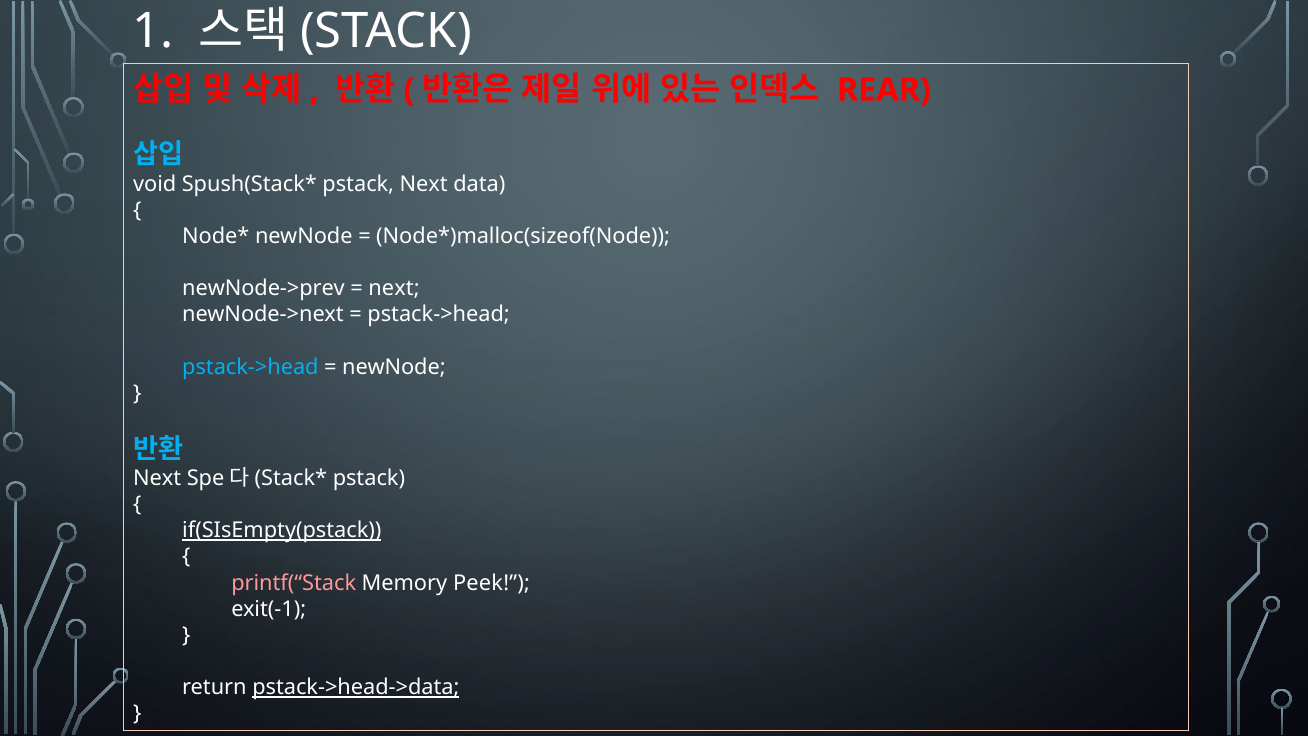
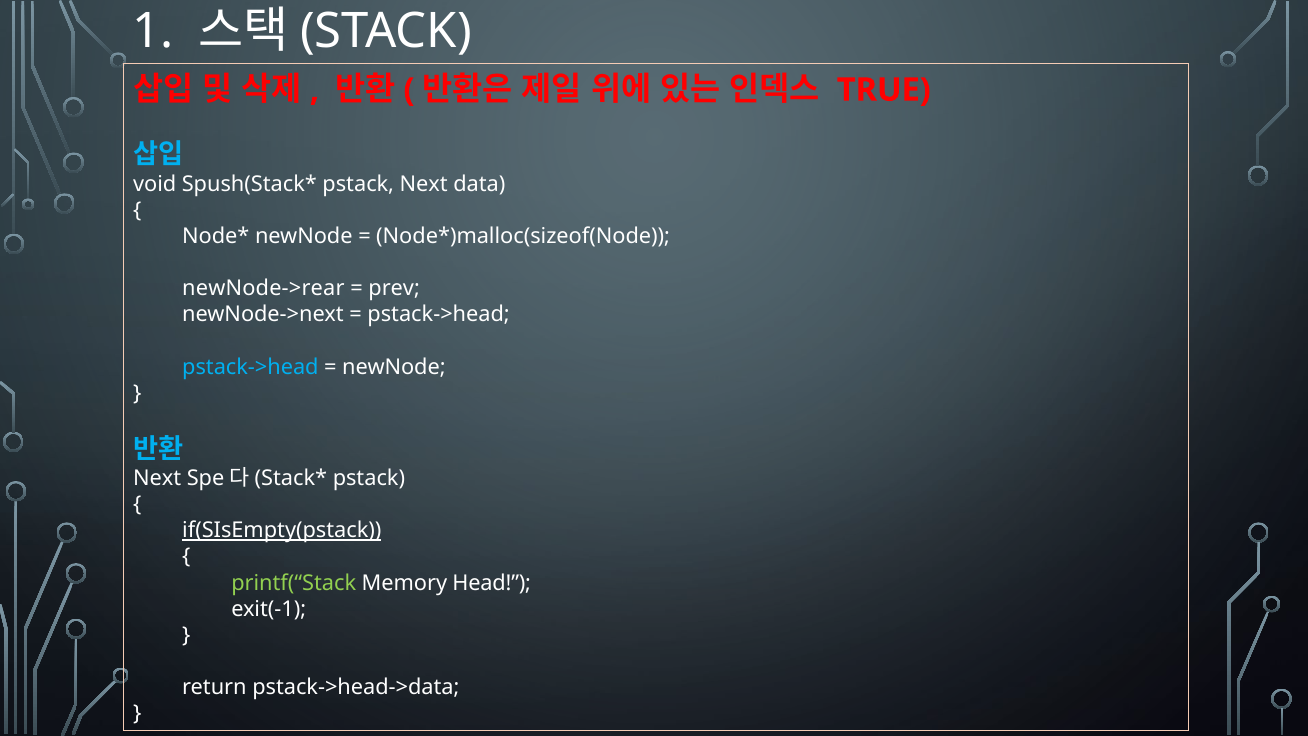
REAR: REAR -> TRUE
newNode->prev: newNode->prev -> newNode->rear
next at (394, 289): next -> prev
printf(“Stack colour: pink -> light green
Peek: Peek -> Head
pstack->head->data underline: present -> none
